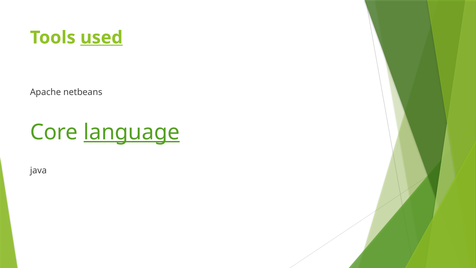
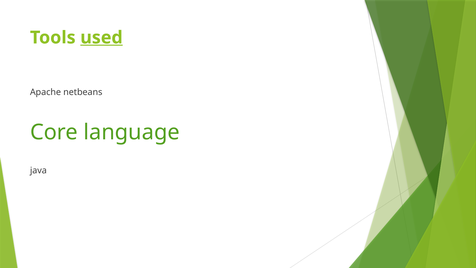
language underline: present -> none
